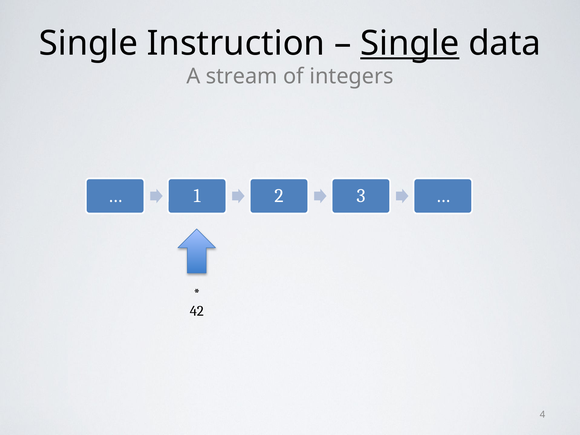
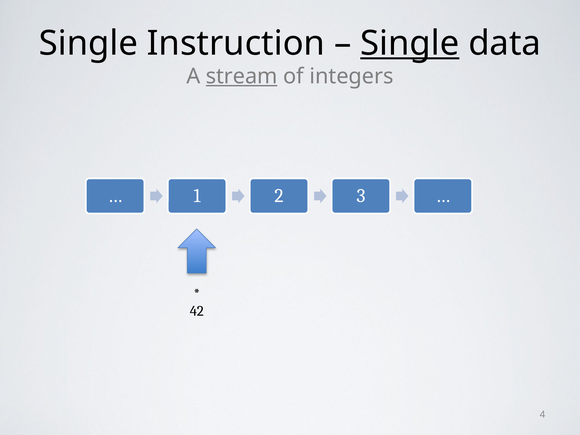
stream underline: none -> present
